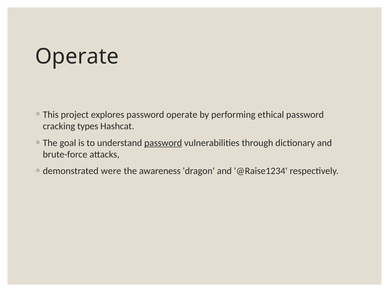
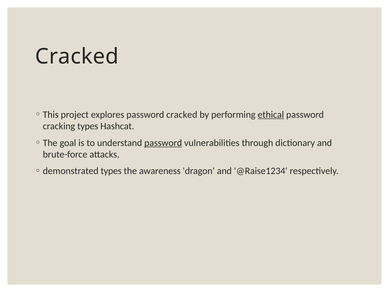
Operate at (77, 56): Operate -> Cracked
password operate: operate -> cracked
ethical underline: none -> present
were at (111, 171): were -> types
